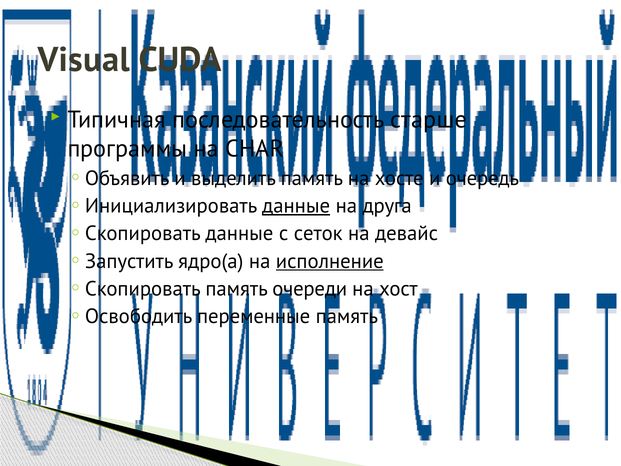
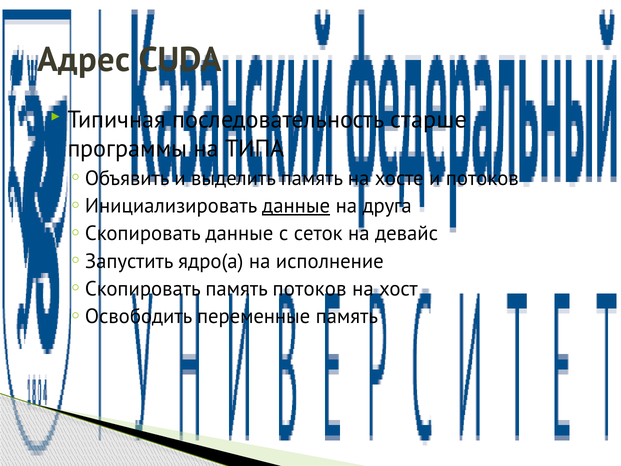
Visual: Visual -> Адрес
CHAR: CHAR -> ТИПА
и очередь: очередь -> потоков
исполнение underline: present -> none
память очереди: очереди -> потоков
